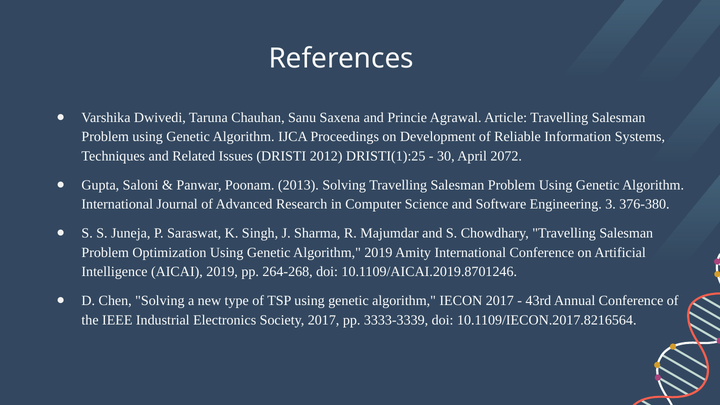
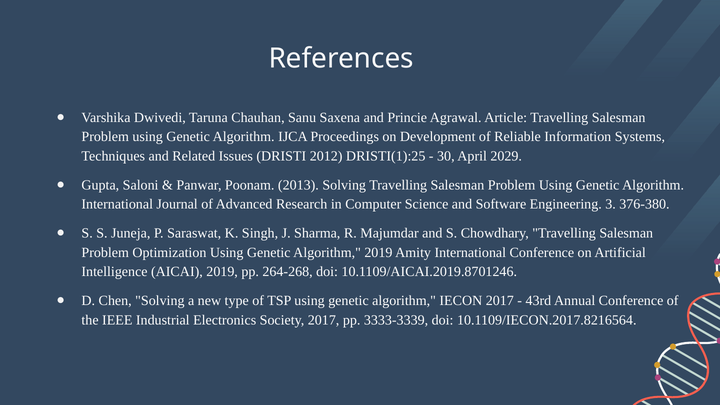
2072: 2072 -> 2029
